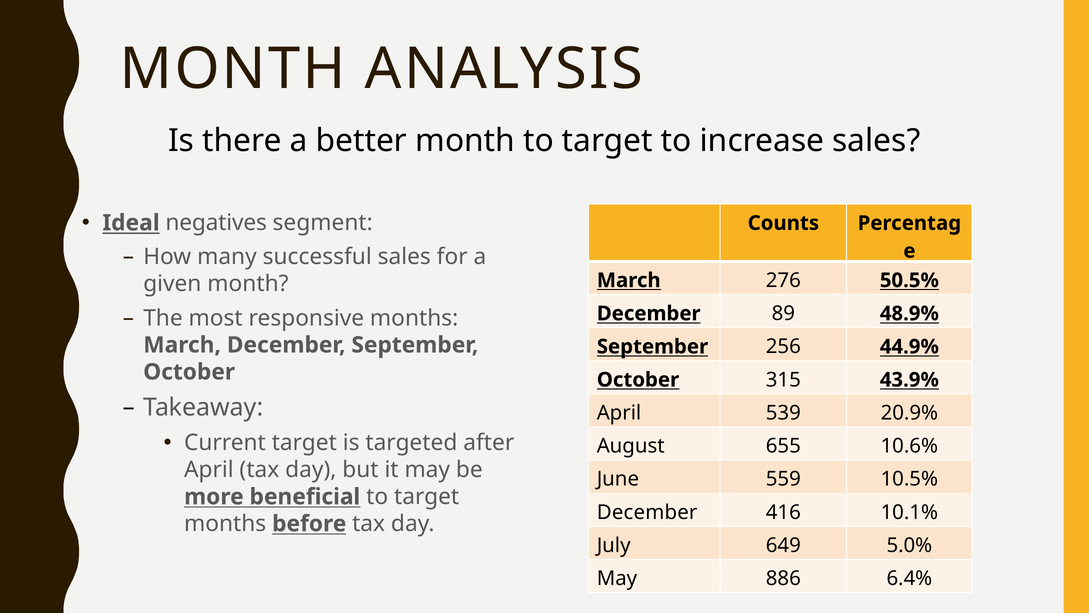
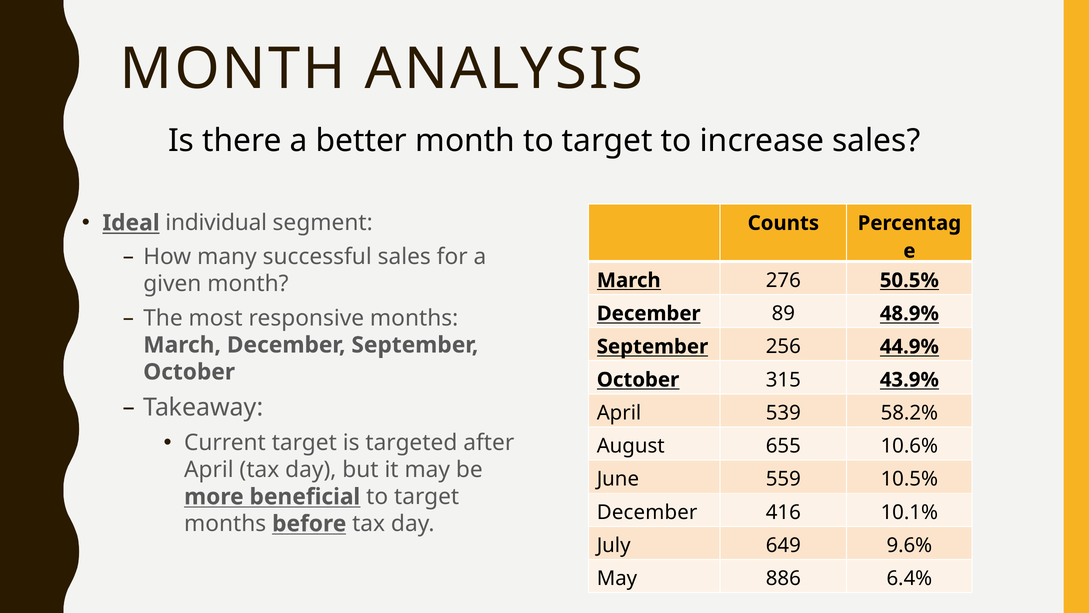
negatives: negatives -> individual
20.9%: 20.9% -> 58.2%
5.0%: 5.0% -> 9.6%
